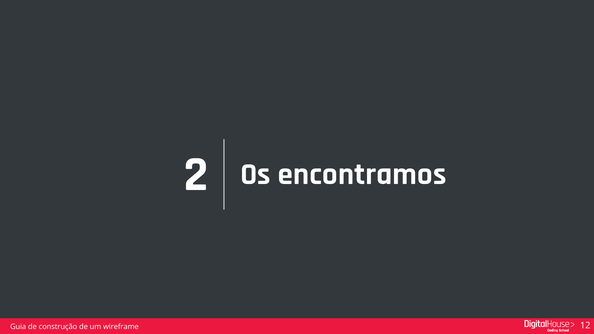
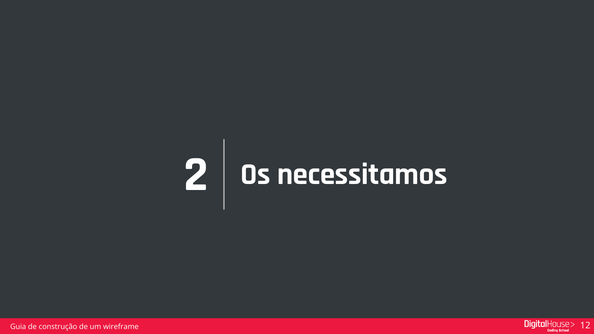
encontramos: encontramos -> necessitamos
